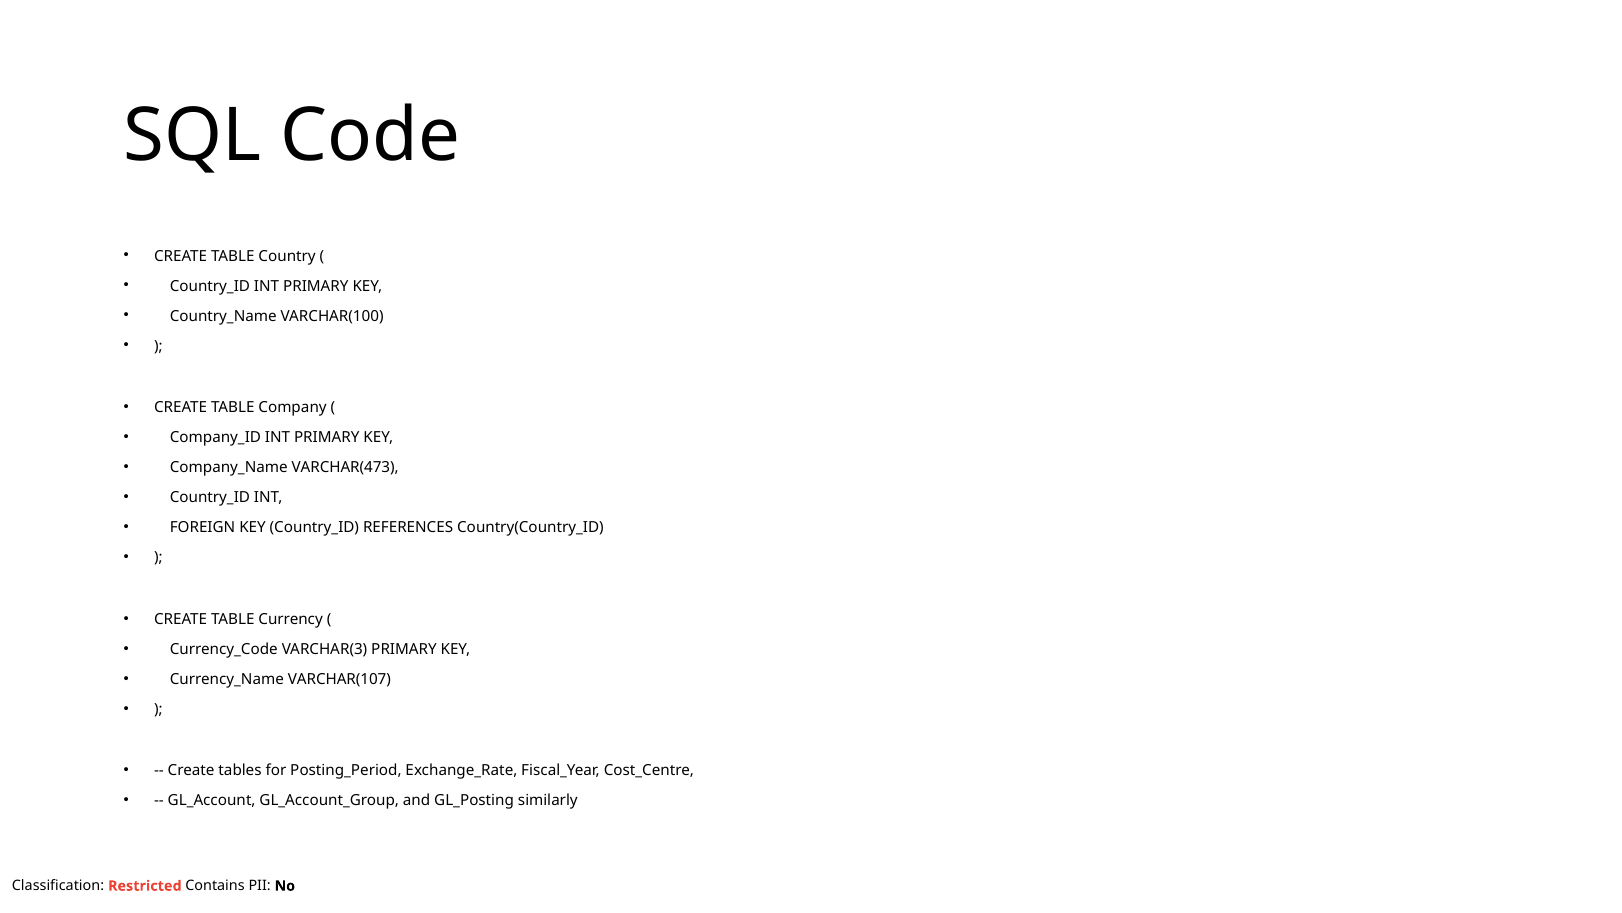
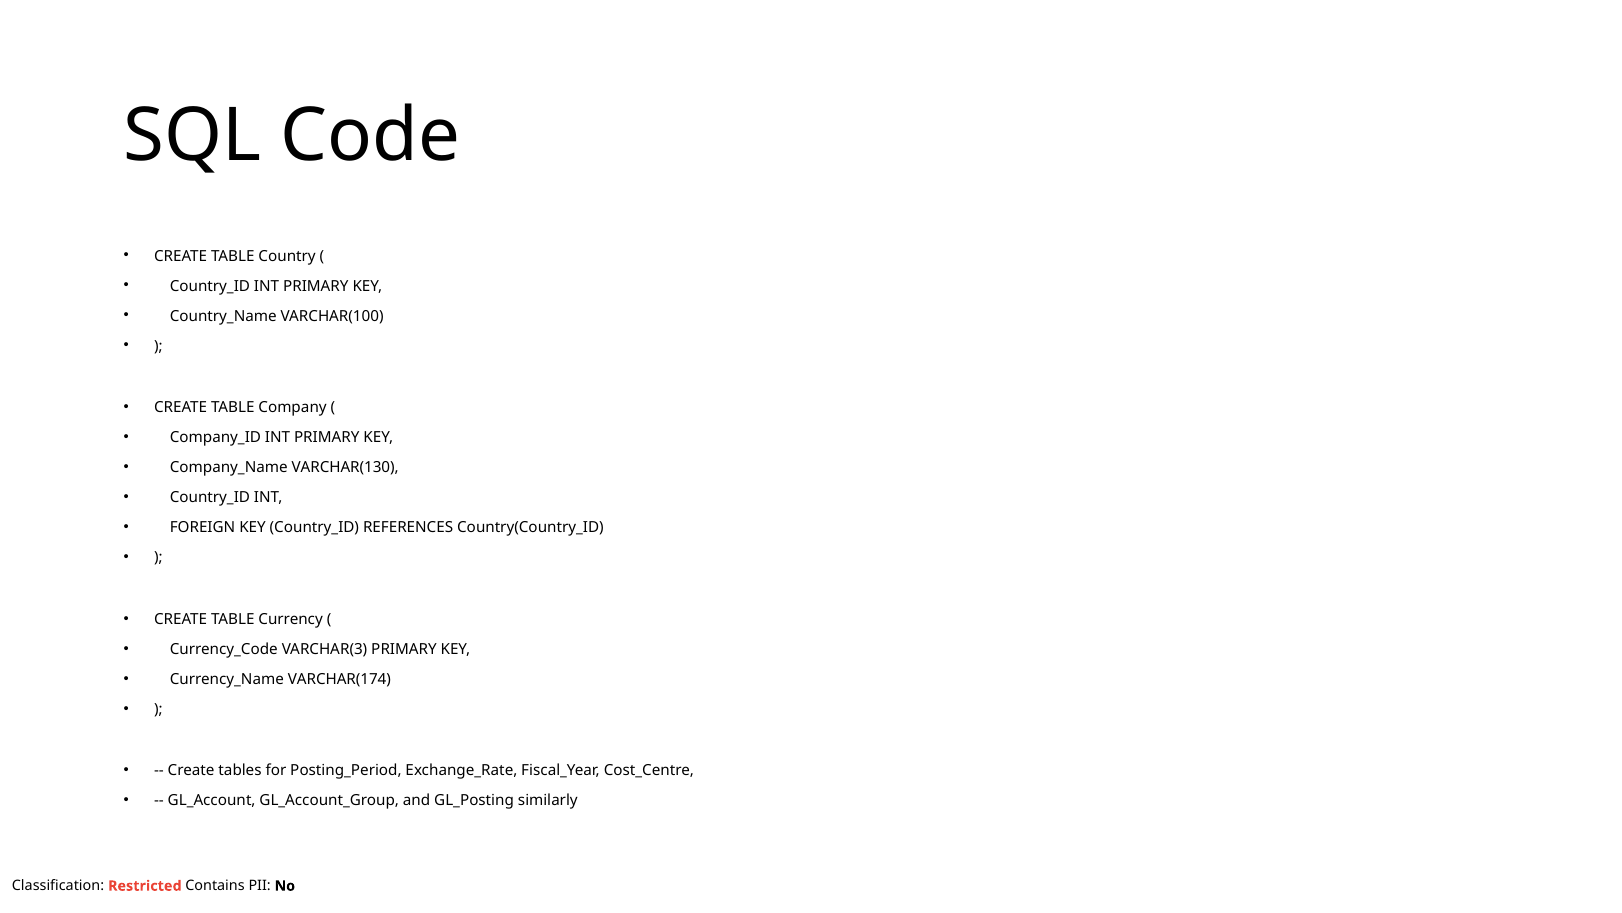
VARCHAR(473: VARCHAR(473 -> VARCHAR(130
VARCHAR(107: VARCHAR(107 -> VARCHAR(174
